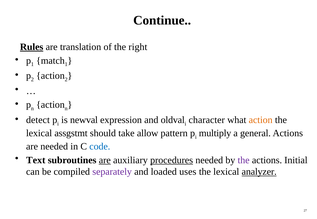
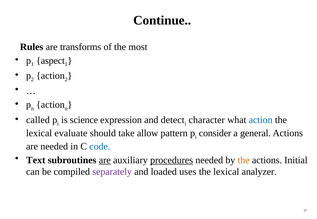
Rules underline: present -> none
translation: translation -> transforms
right: right -> most
match: match -> aspect
detect: detect -> called
newval: newval -> science
oldval: oldval -> detect
action at (261, 120) colour: orange -> blue
assgstmt: assgstmt -> evaluate
multiply: multiply -> consider
the at (244, 160) colour: purple -> orange
analyzer underline: present -> none
